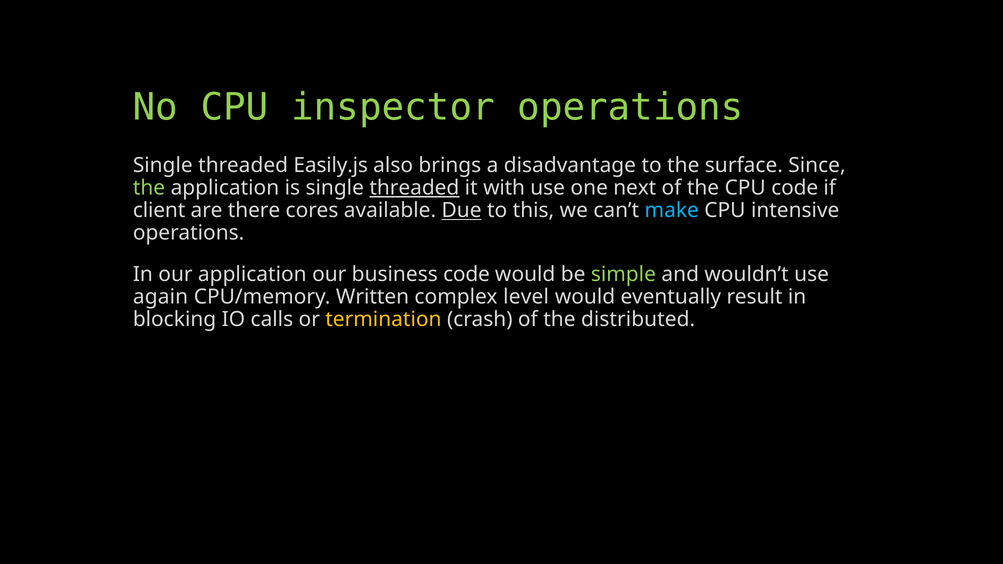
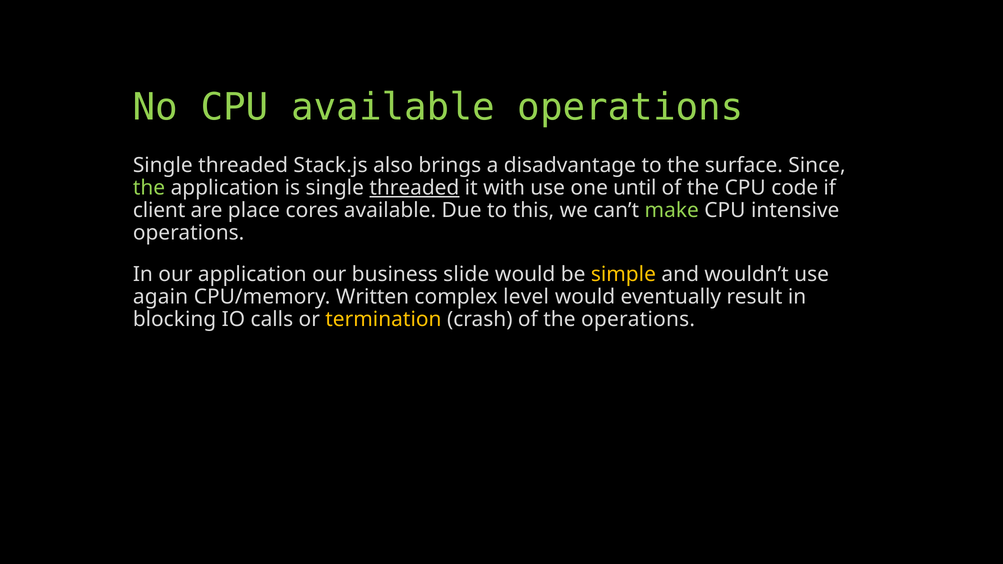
CPU inspector: inspector -> available
Easily.js: Easily.js -> Stack.js
next: next -> until
there: there -> place
Due underline: present -> none
make colour: light blue -> light green
business code: code -> slide
simple colour: light green -> yellow
the distributed: distributed -> operations
